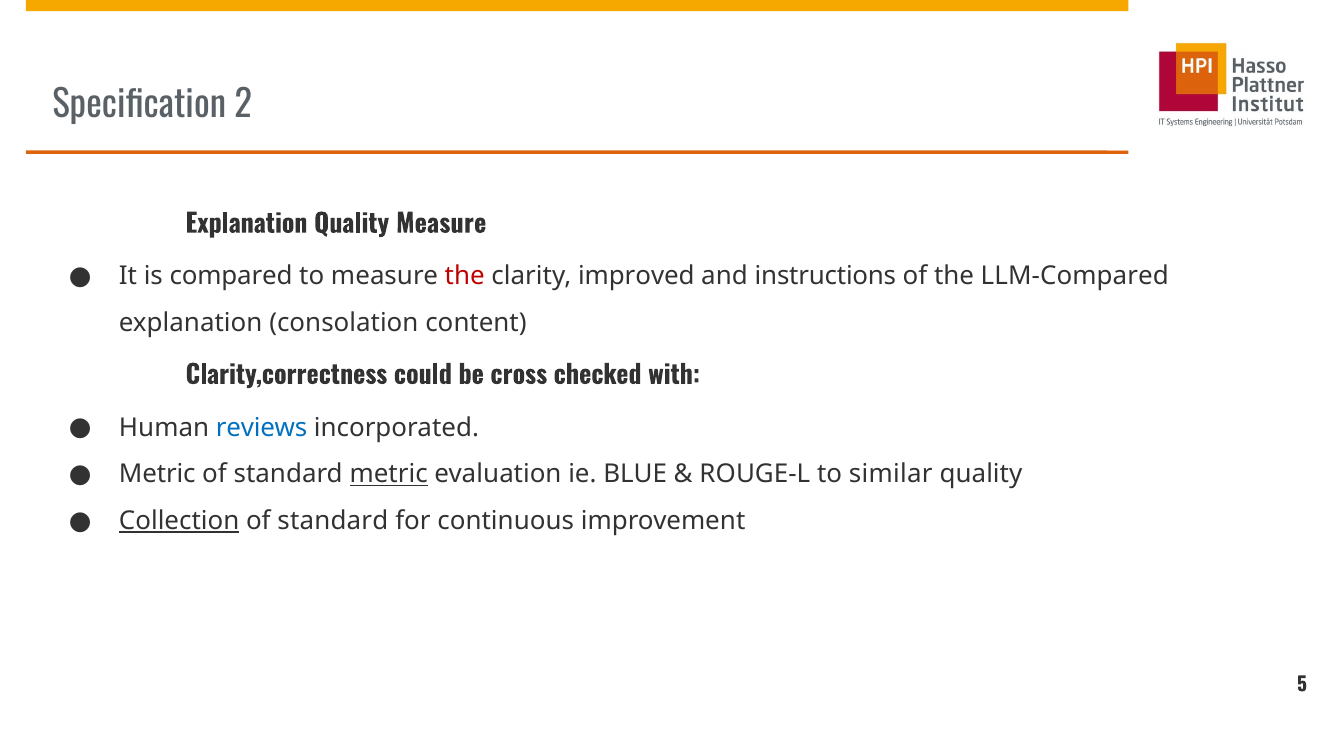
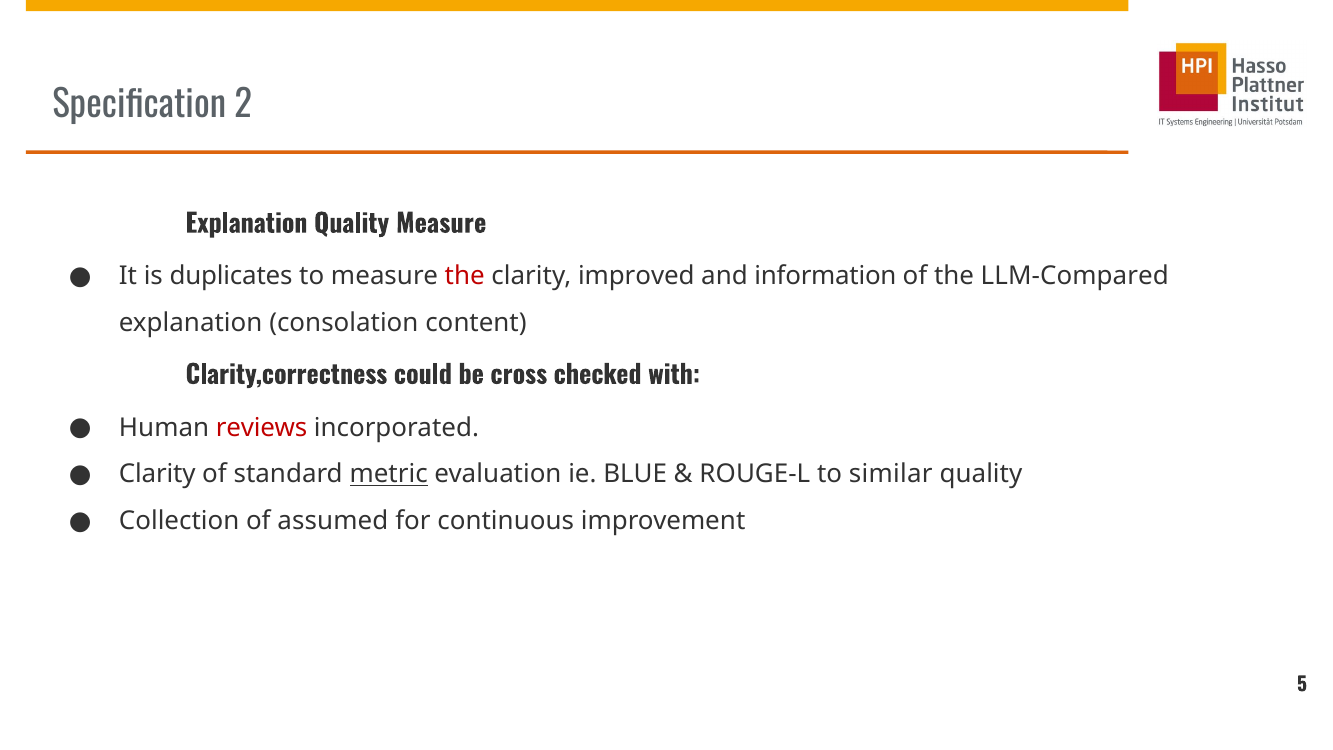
compared: compared -> duplicates
instructions: instructions -> information
reviews colour: blue -> red
Metric at (157, 474): Metric -> Clarity
Collection underline: present -> none
standard at (333, 521): standard -> assumed
